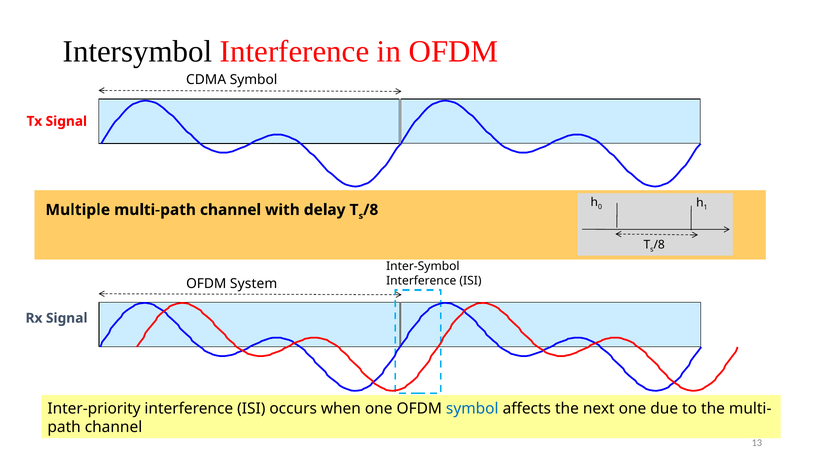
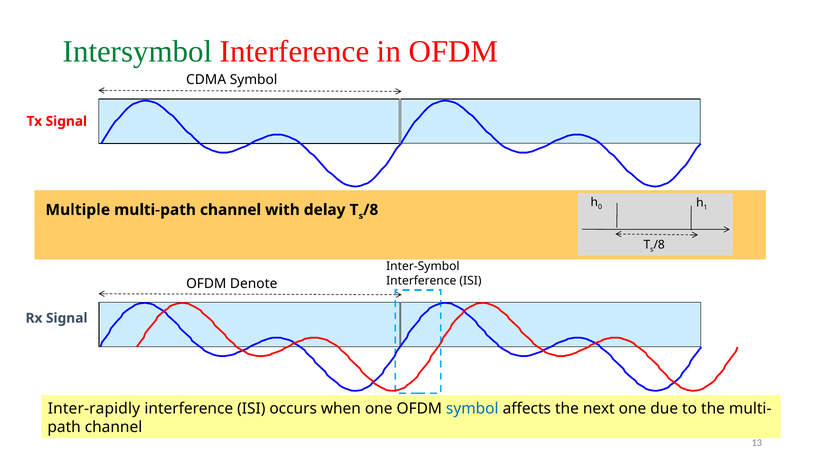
Intersymbol colour: black -> green
System: System -> Denote
Inter-priority: Inter-priority -> Inter-rapidly
